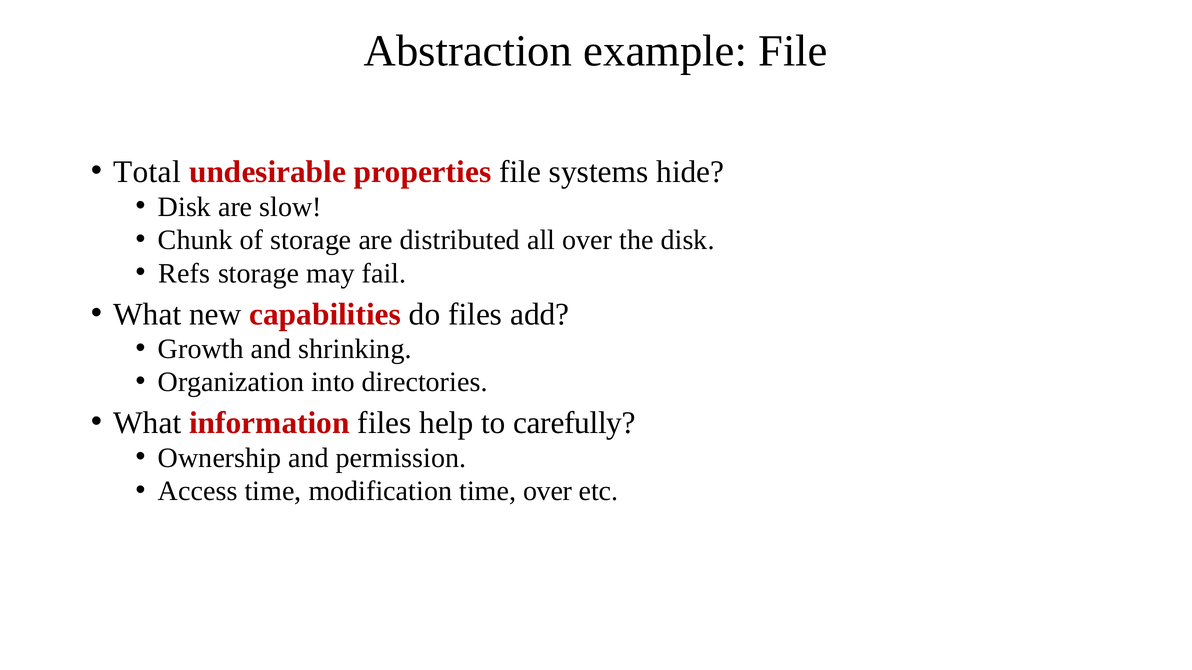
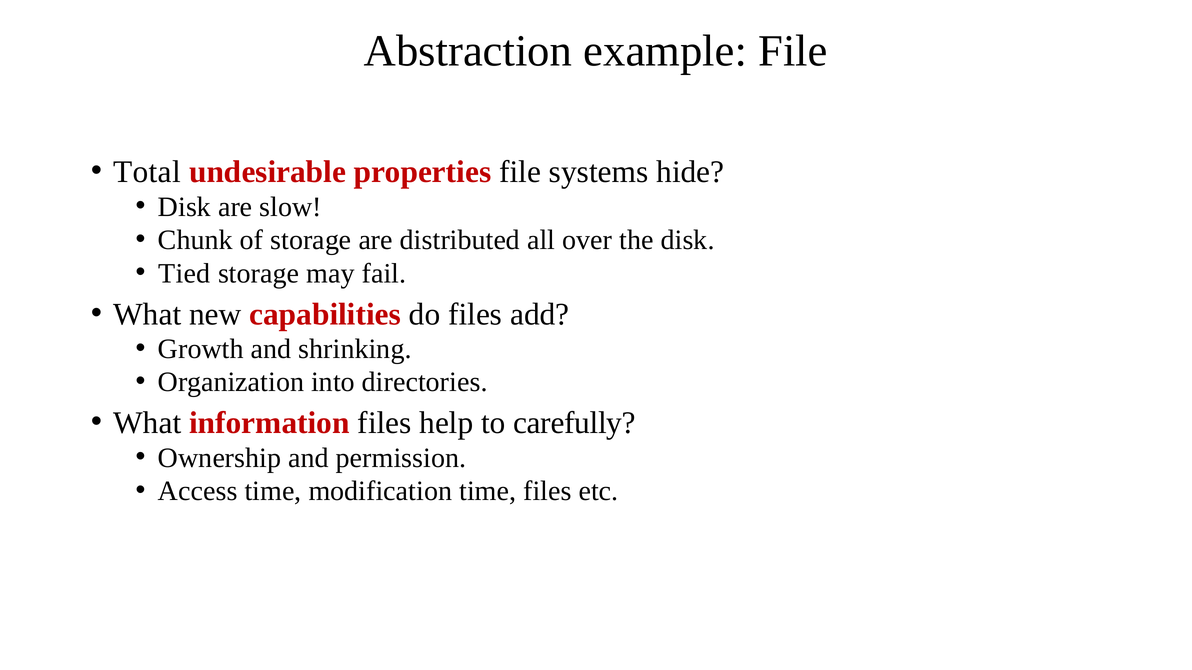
Refs: Refs -> Tied
time over: over -> files
